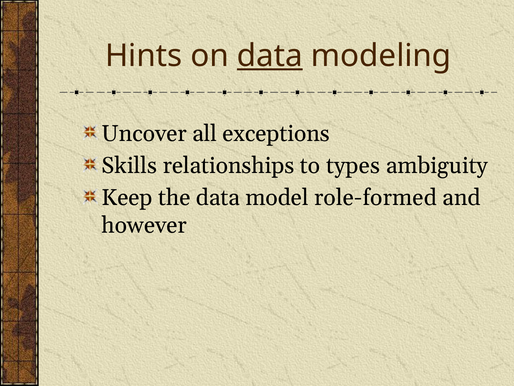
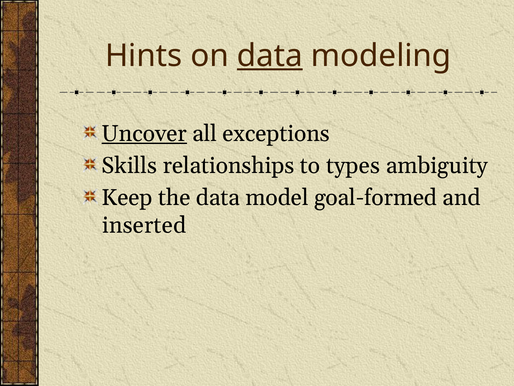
Uncover underline: none -> present
role-formed: role-formed -> goal-formed
however: however -> inserted
